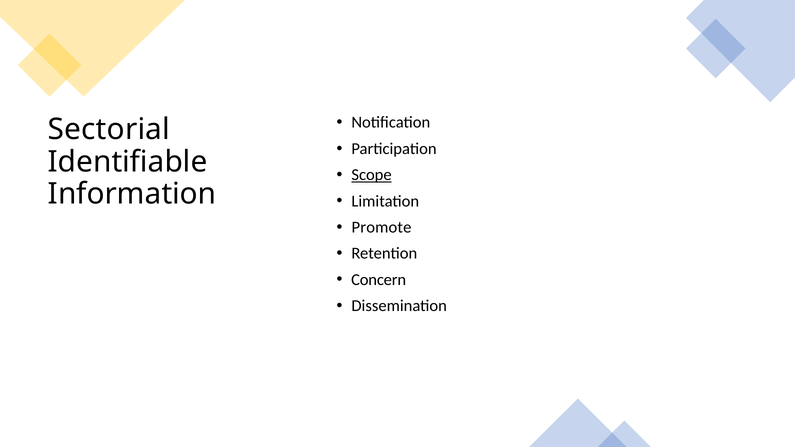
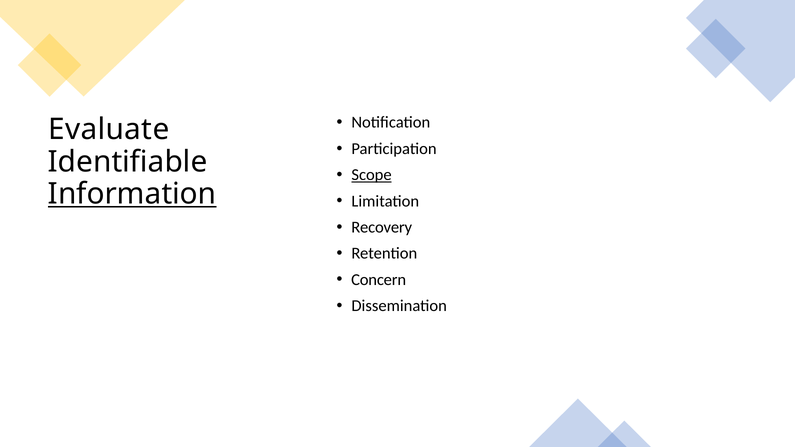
Sectorial: Sectorial -> Evaluate
Information underline: none -> present
Promote: Promote -> Recovery
